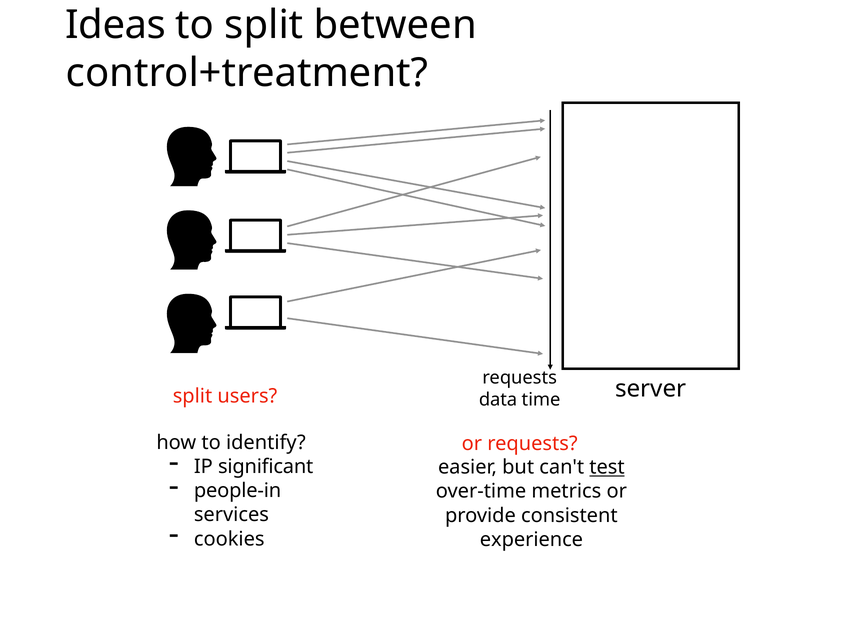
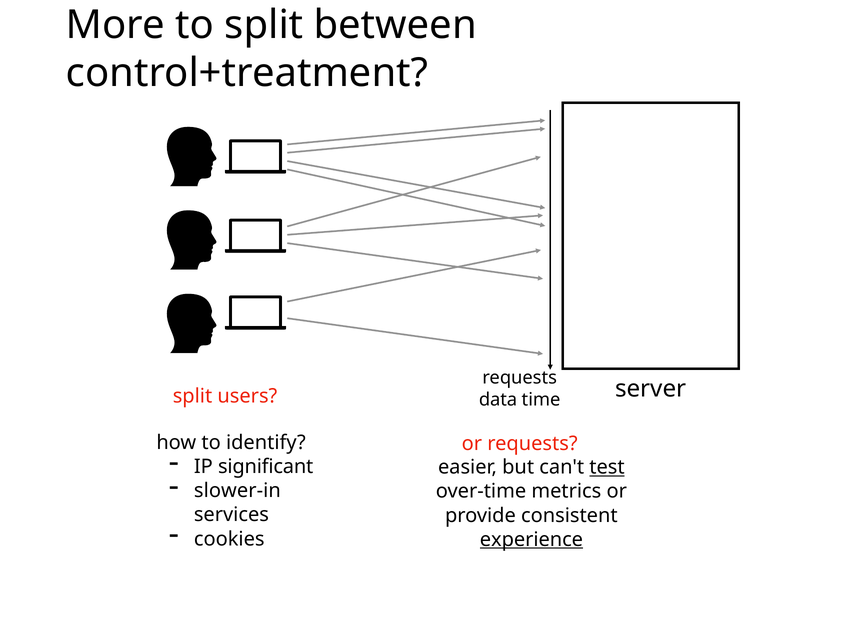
Ideas: Ideas -> More
people-in: people-in -> slower-in
experience underline: none -> present
